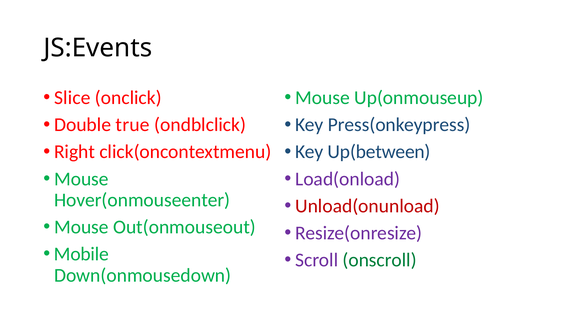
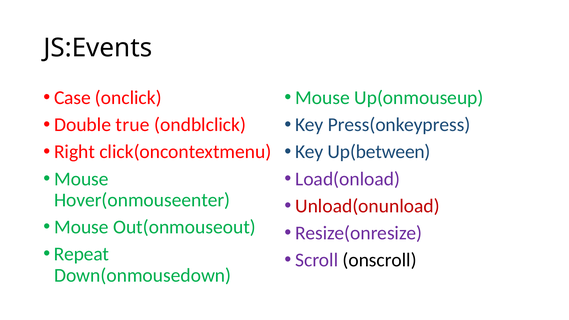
Slice: Slice -> Case
Mobile: Mobile -> Repeat
onscroll colour: green -> black
